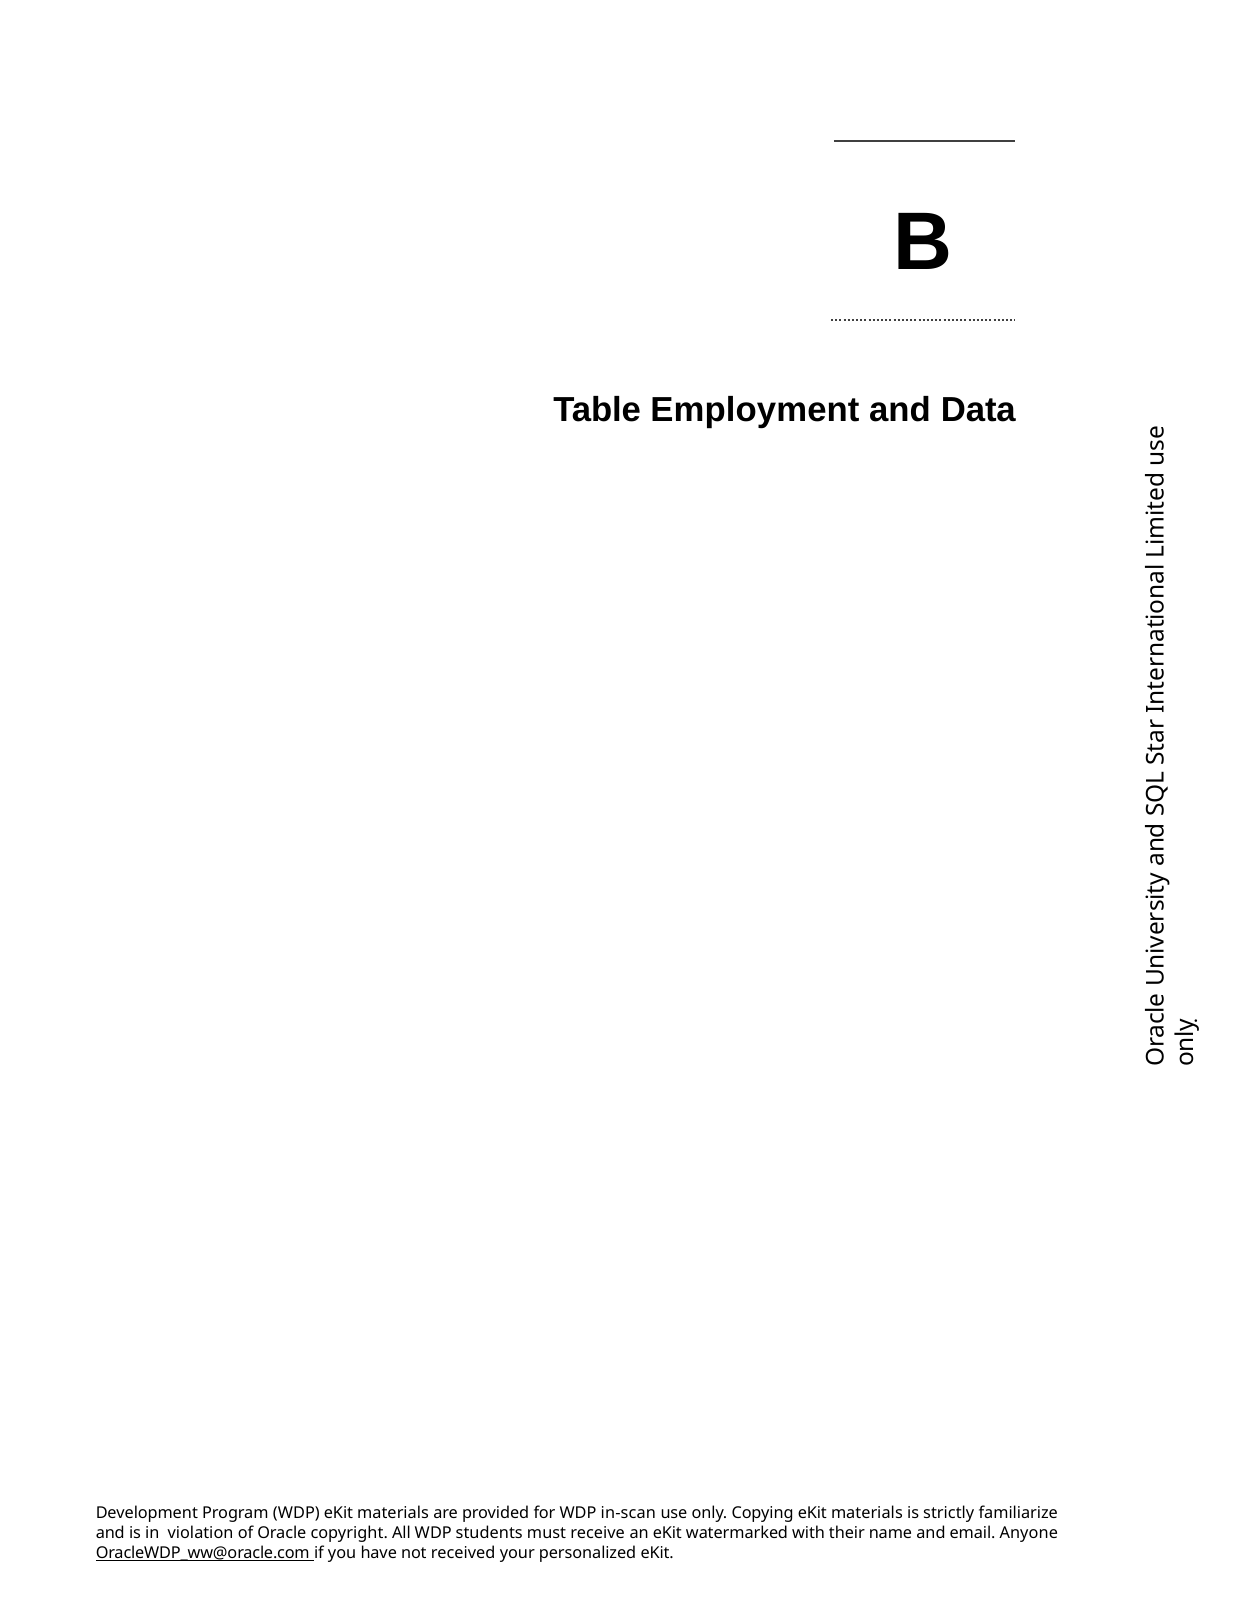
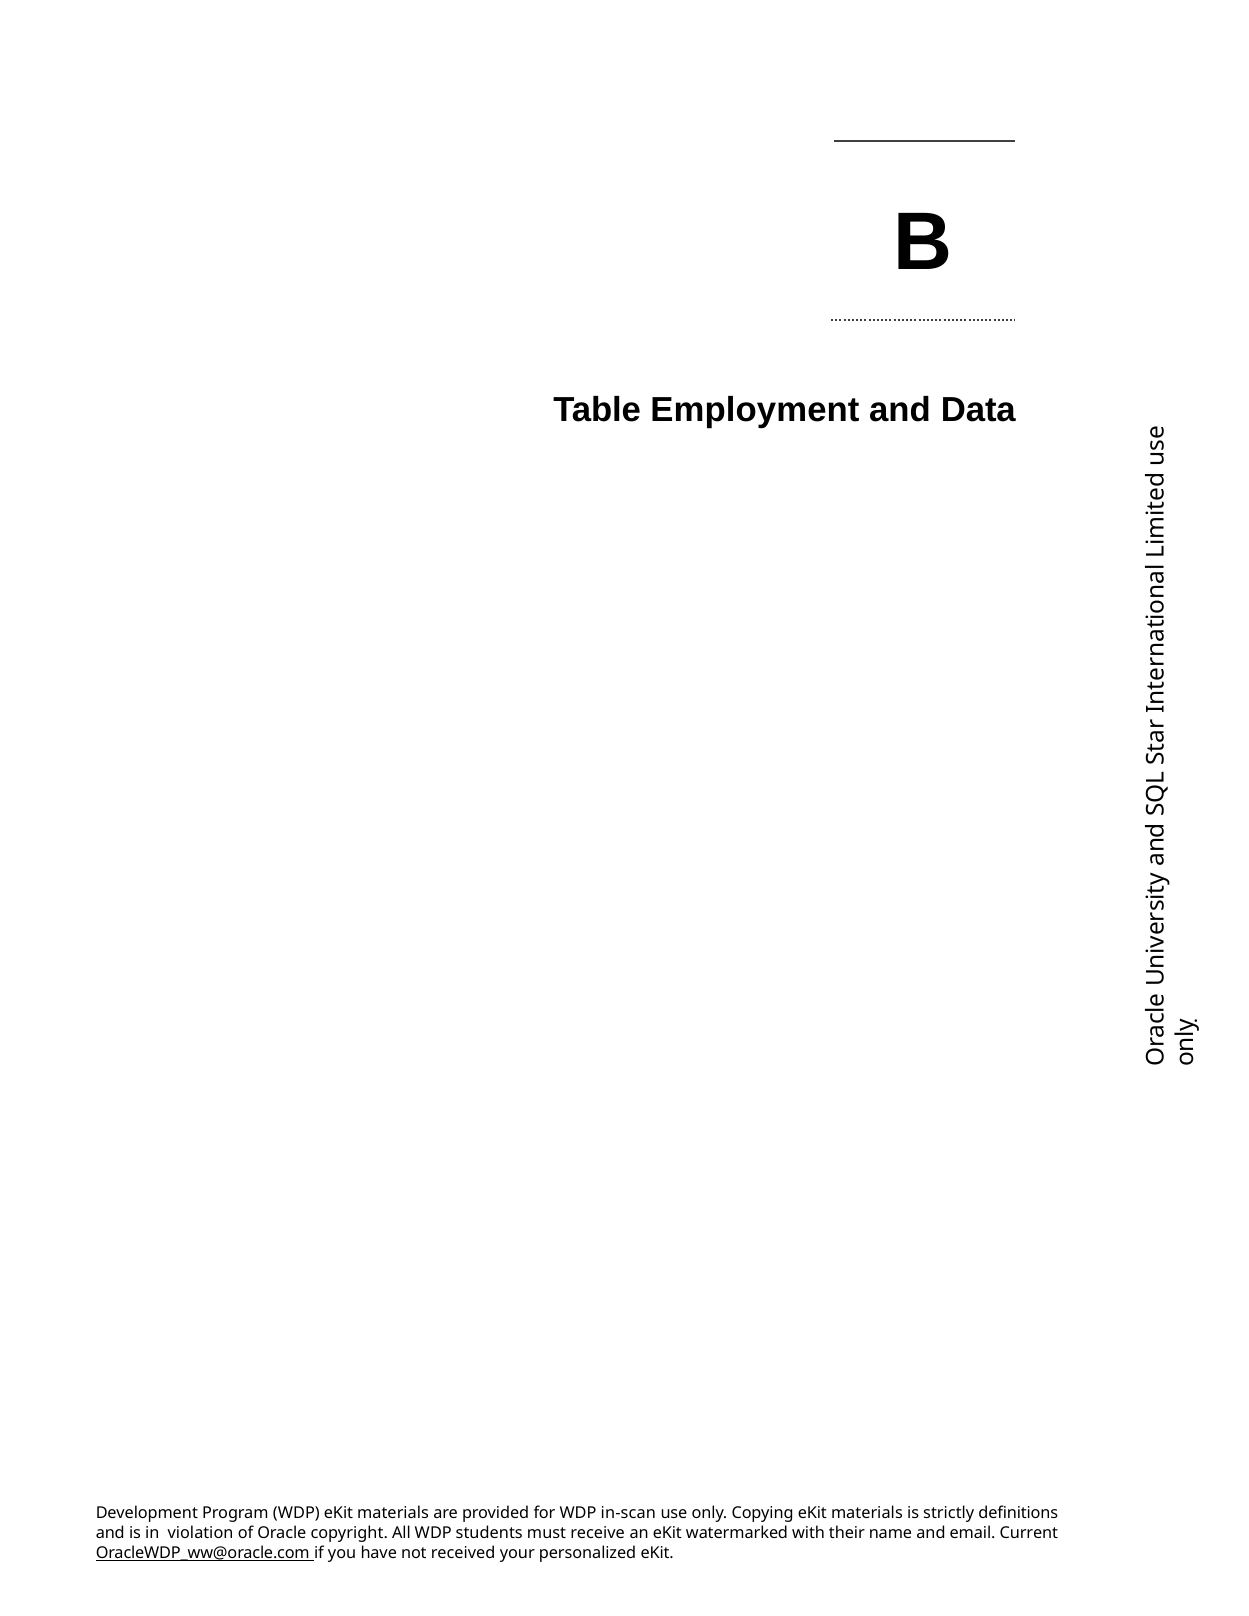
familiarize: familiarize -> definitions
Anyone: Anyone -> Current
